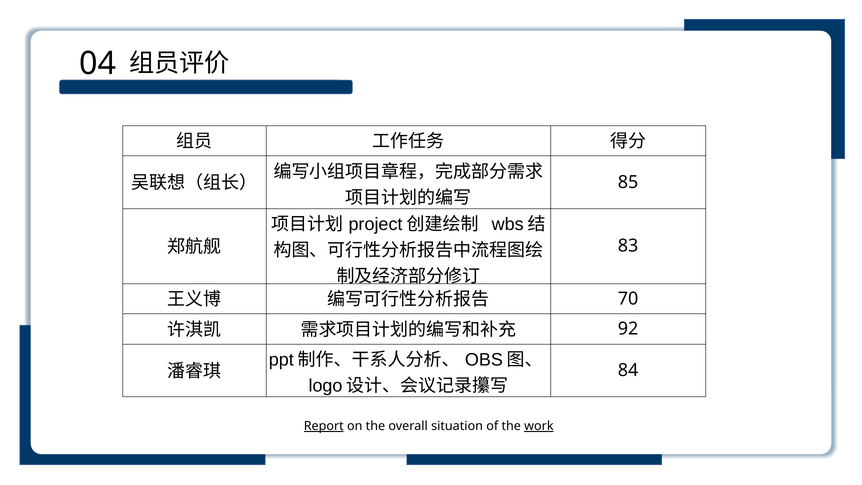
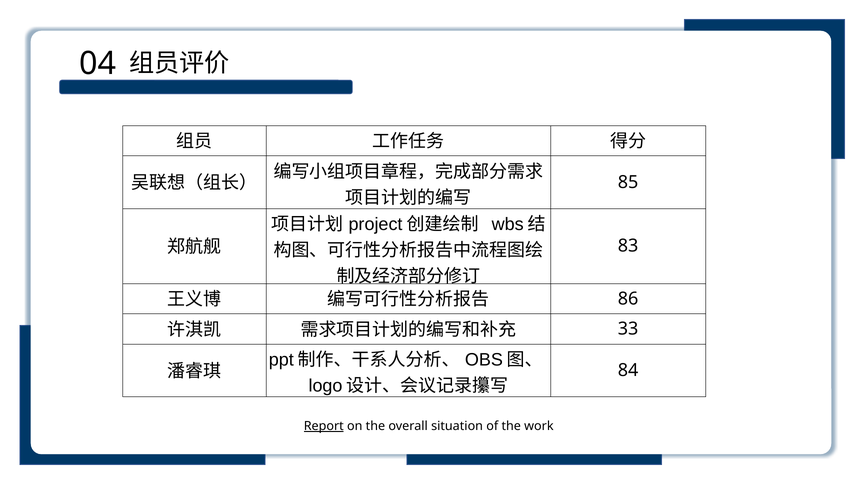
70: 70 -> 86
92: 92 -> 33
work underline: present -> none
